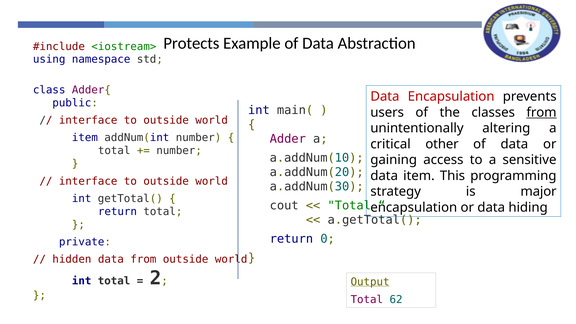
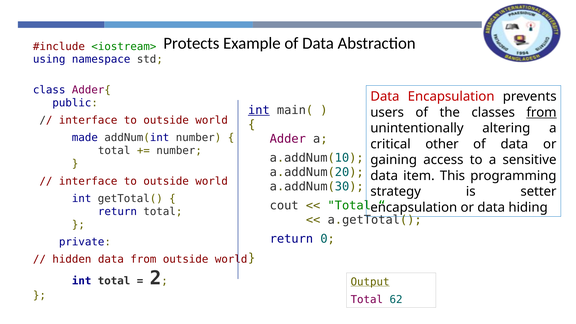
int at (259, 110) underline: none -> present
item at (85, 138): item -> made
major: major -> setter
